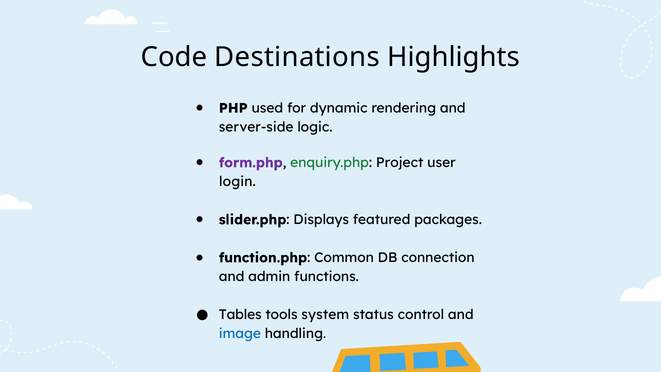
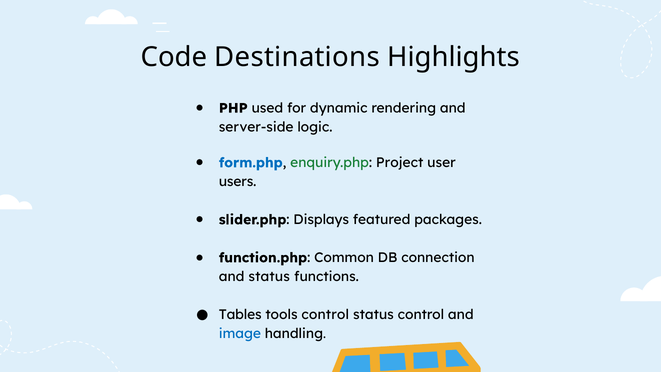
form.php colour: purple -> blue
login: login -> users
and admin: admin -> status
tools system: system -> control
